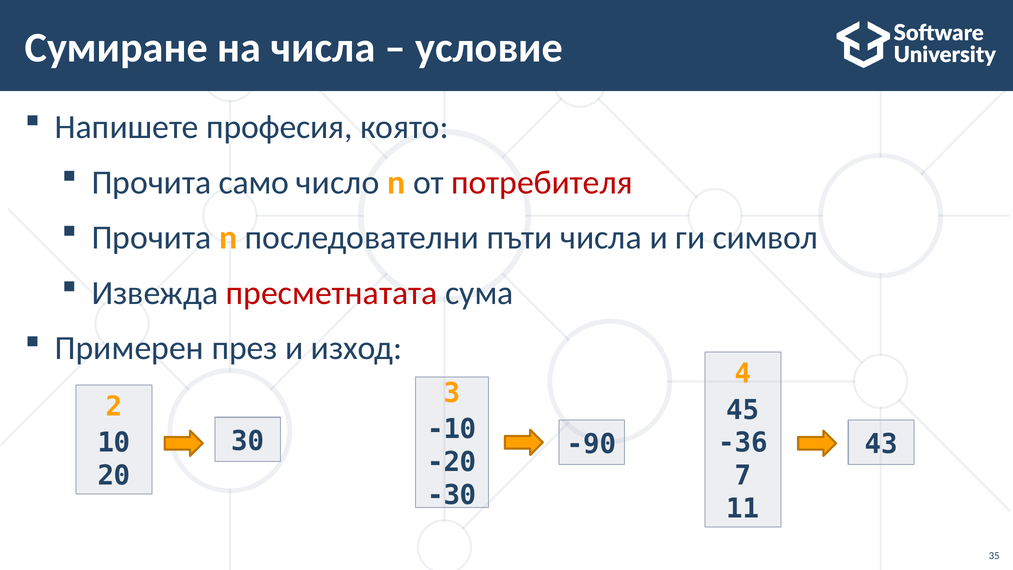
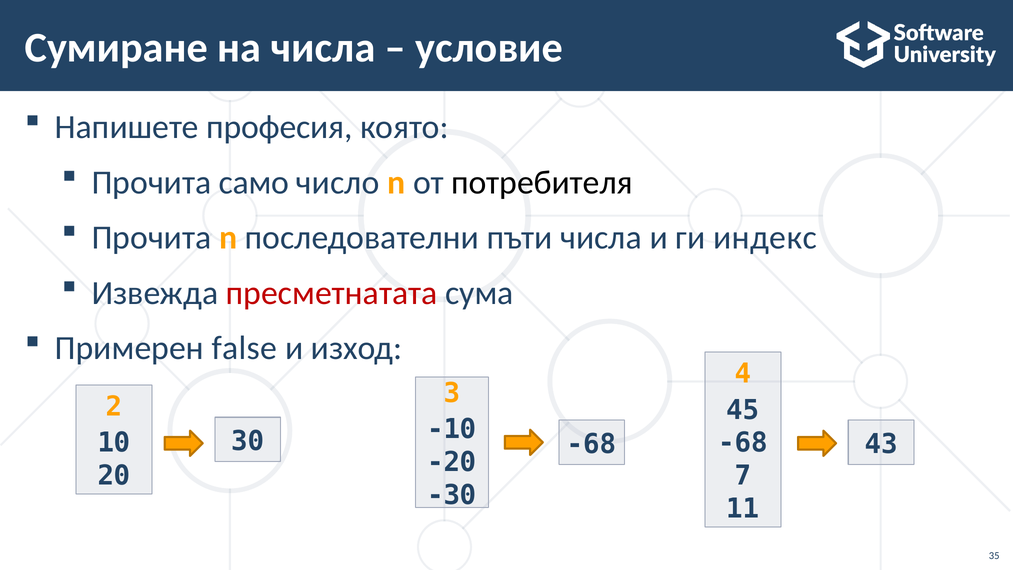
потребителя colour: red -> black
символ: символ -> индекс
през: през -> false
-36 at (743, 443): -36 -> -68
-90 at (592, 444): -90 -> -68
